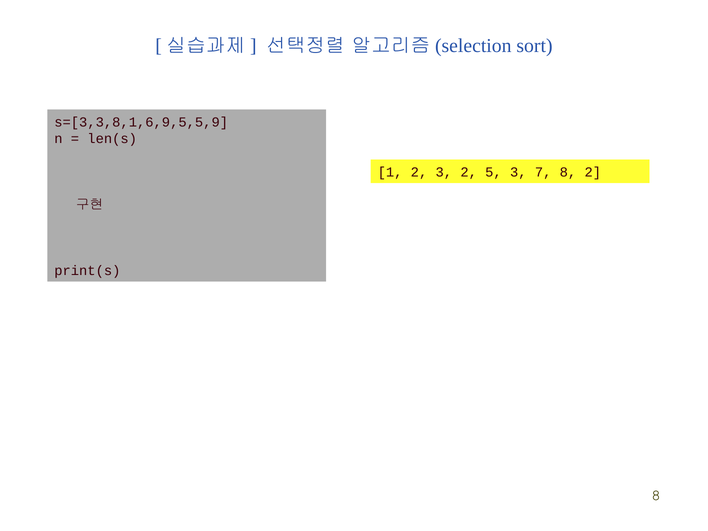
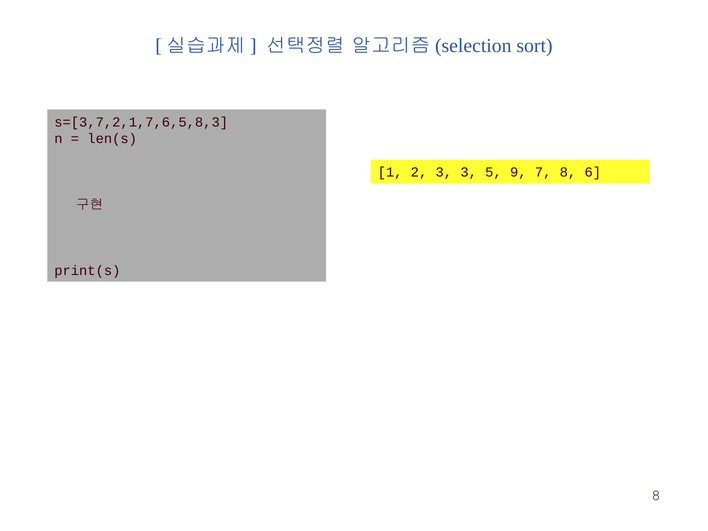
s=[3,3,8,1,6,9,5,5,9: s=[3,3,8,1,6,9,5,5,9 -> s=[3,7,2,1,7,6,5,8,3
3 2: 2 -> 3
5 3: 3 -> 9
8 2: 2 -> 6
